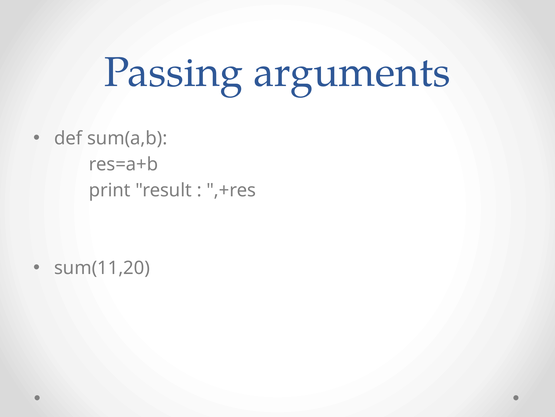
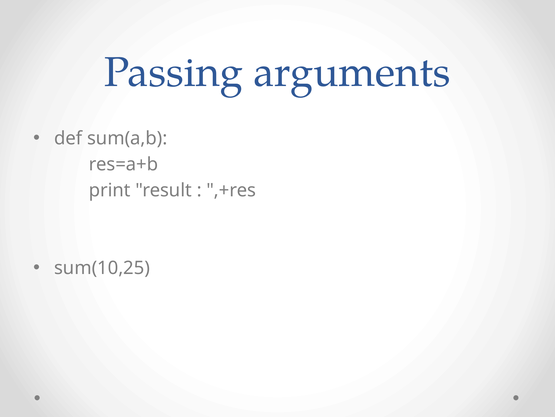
sum(11,20: sum(11,20 -> sum(10,25
